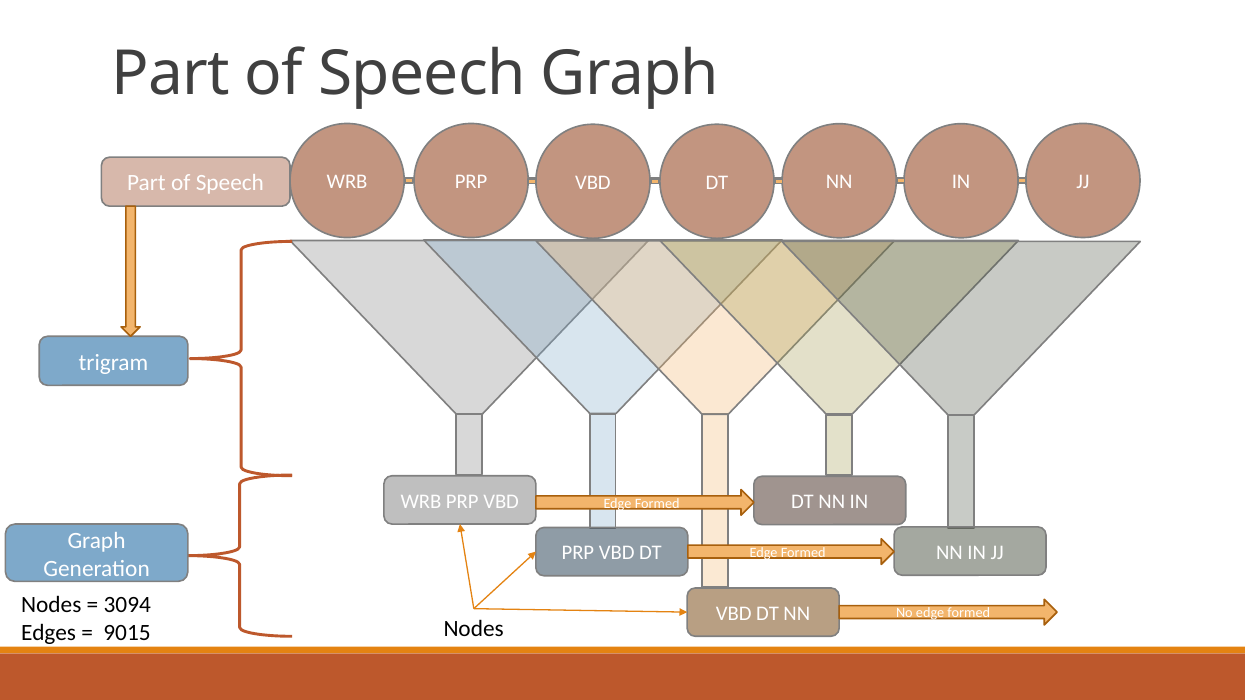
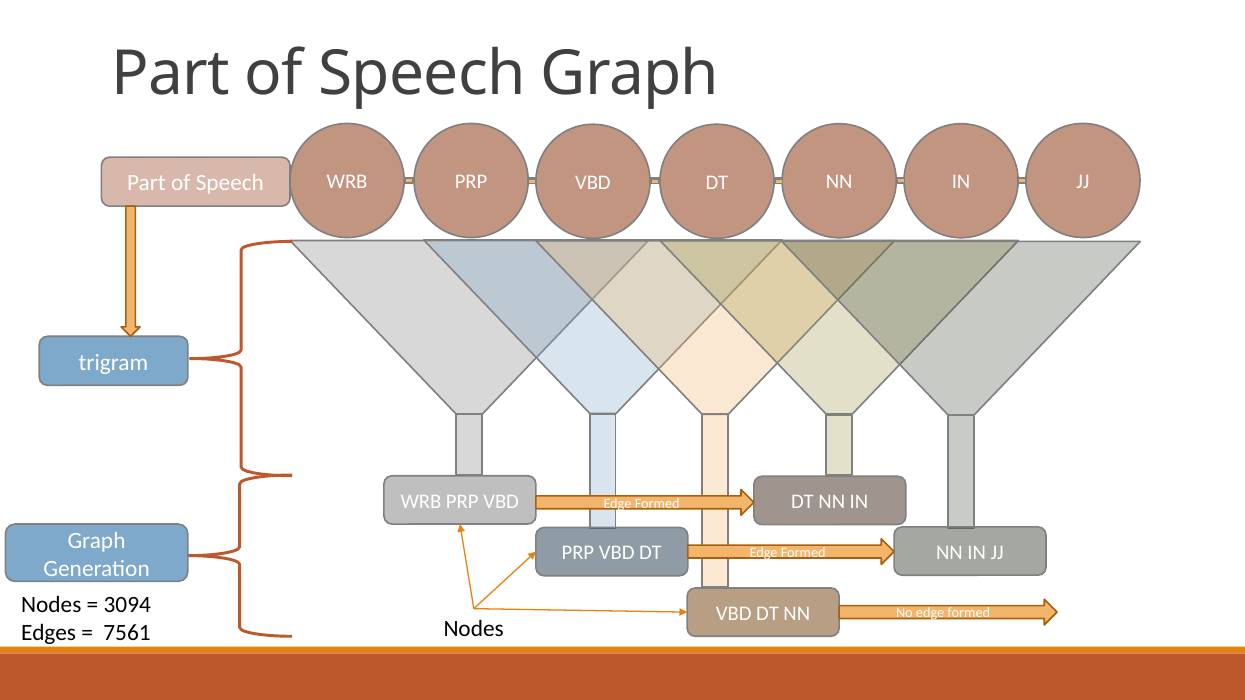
9015: 9015 -> 7561
